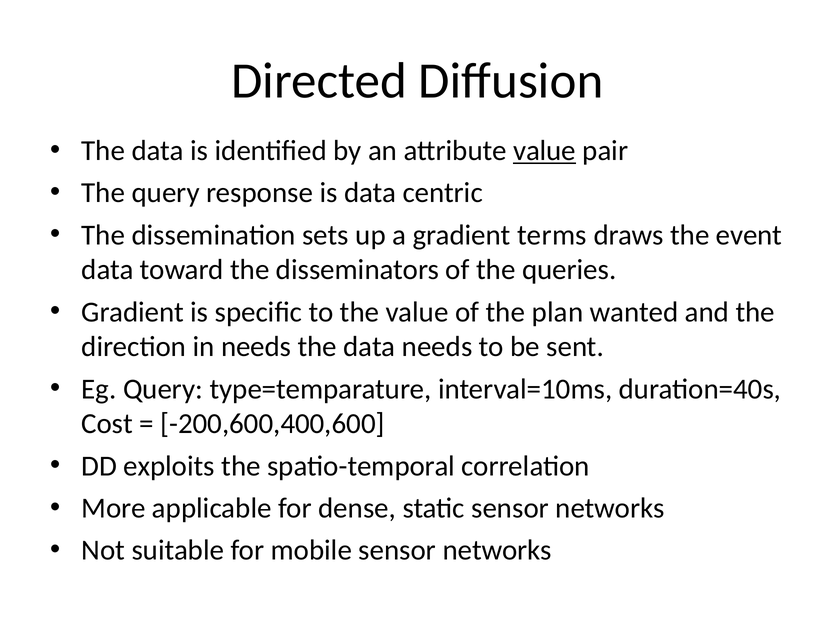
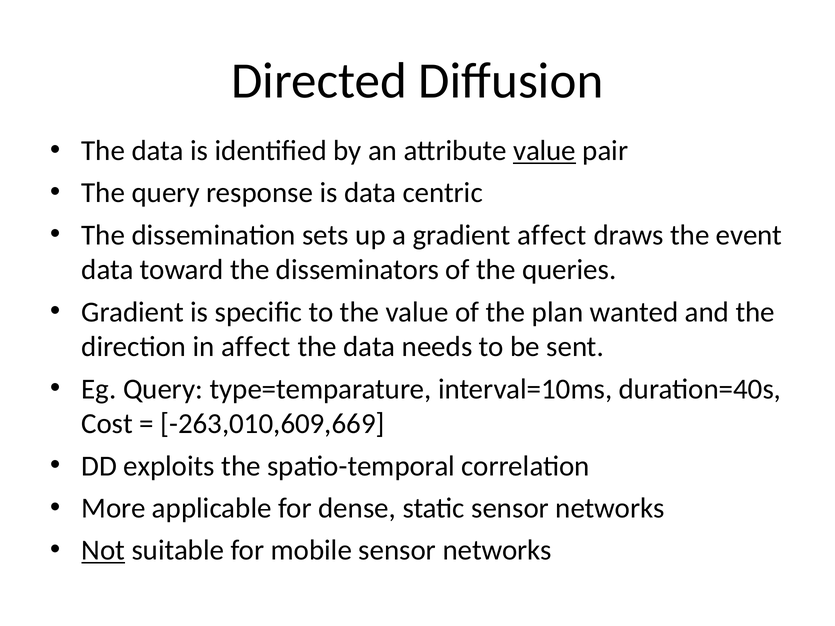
gradient terms: terms -> affect
in needs: needs -> affect
-200,600,400,600: -200,600,400,600 -> -263,010,609,669
Not underline: none -> present
